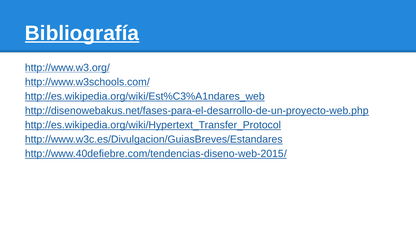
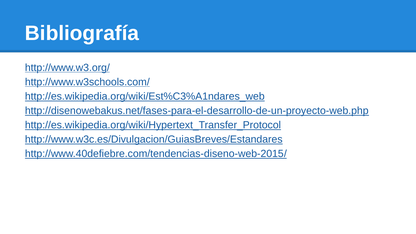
Bibliografía underline: present -> none
